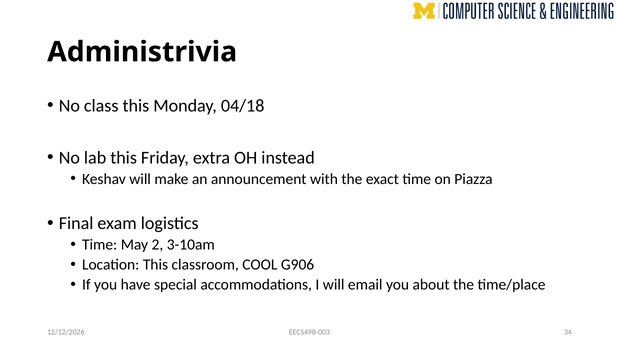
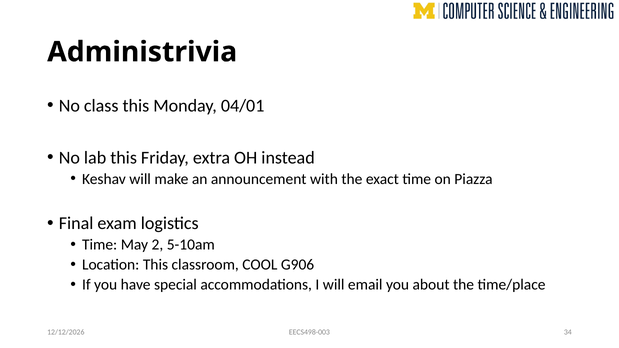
04/18: 04/18 -> 04/01
3-10am: 3-10am -> 5-10am
